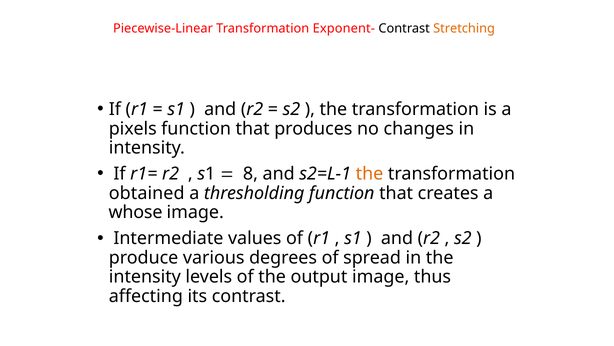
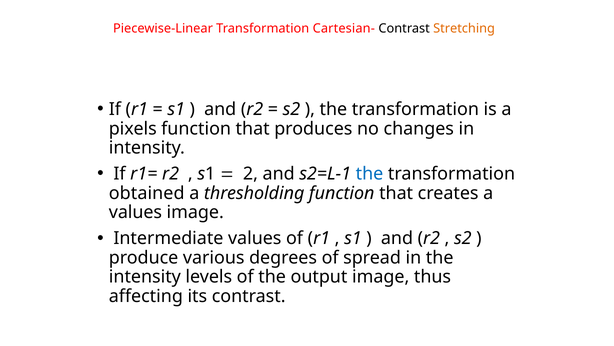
Exponent-: Exponent- -> Cartesian-
8: 8 -> 2
the at (370, 173) colour: orange -> blue
whose at (136, 212): whose -> values
